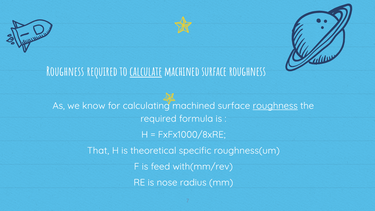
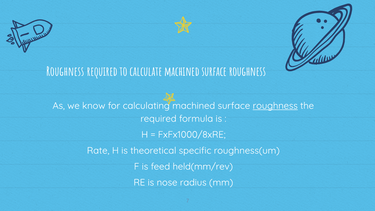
calculate underline: present -> none
That: That -> Rate
with(mm/rev: with(mm/rev -> held(mm/rev
